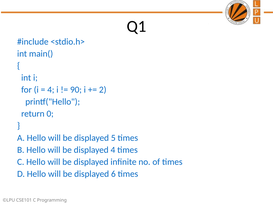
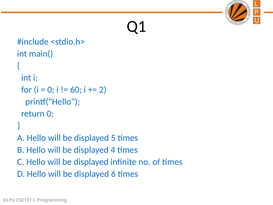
4 at (51, 90): 4 -> 0
90: 90 -> 60
